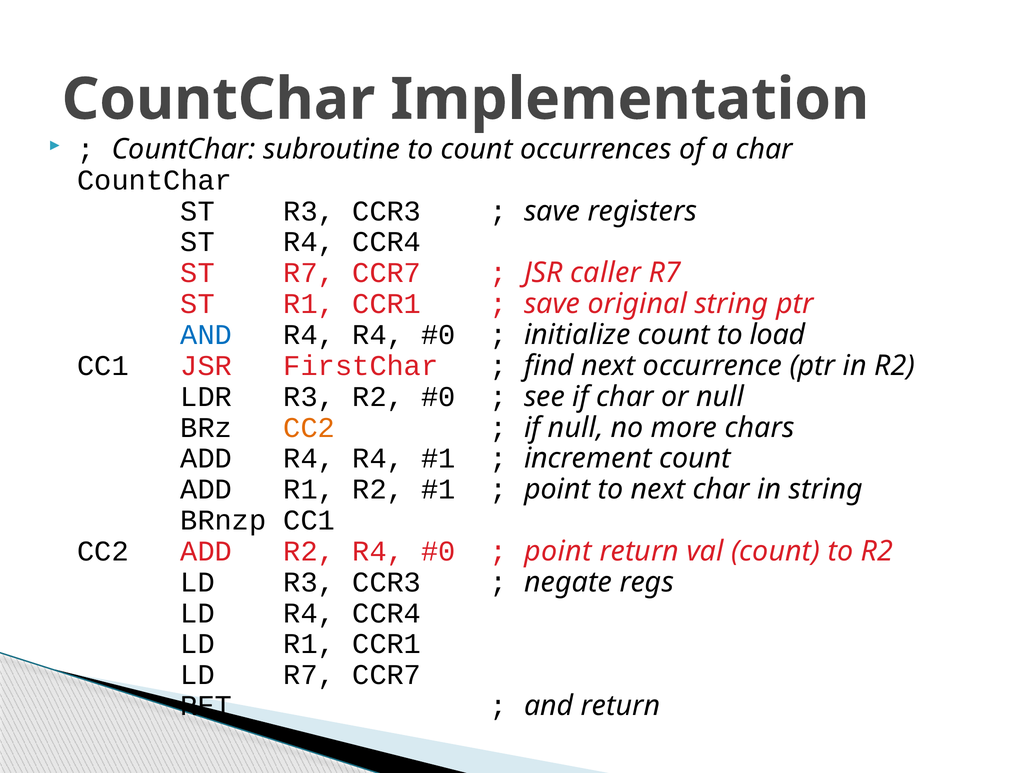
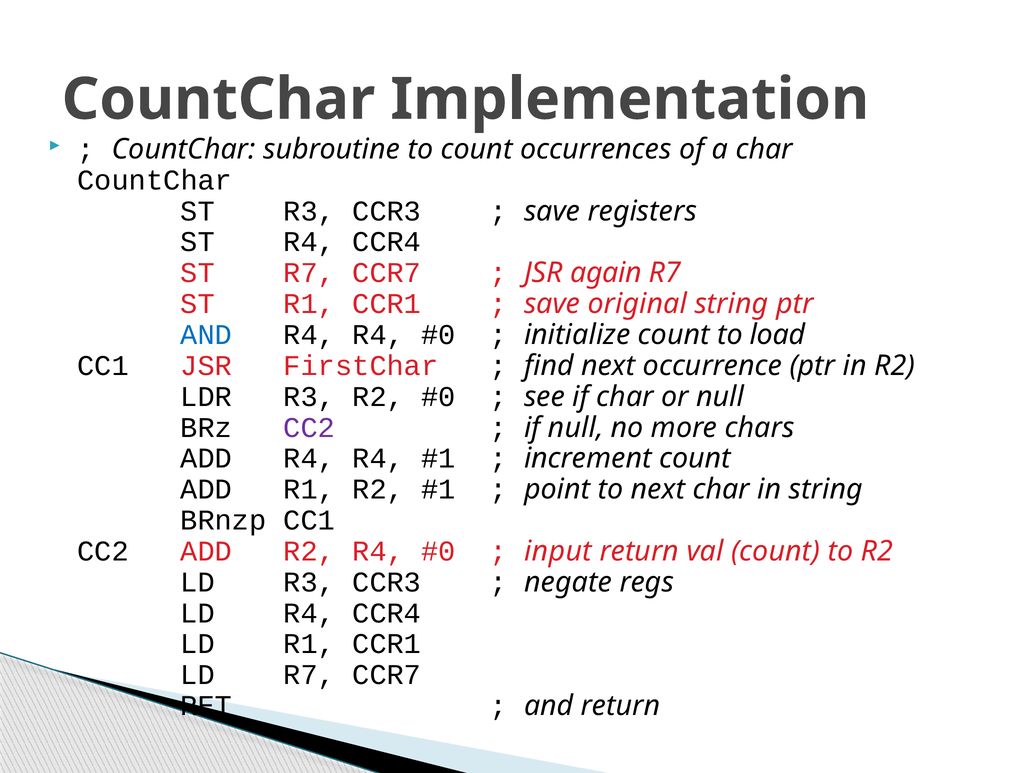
caller: caller -> again
CC2 at (309, 428) colour: orange -> purple
point at (558, 551): point -> input
